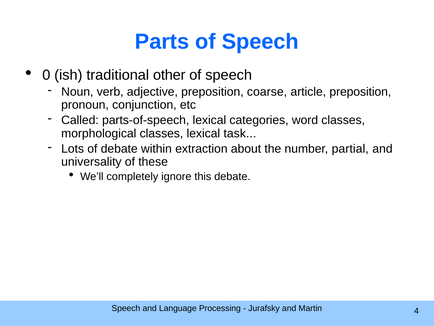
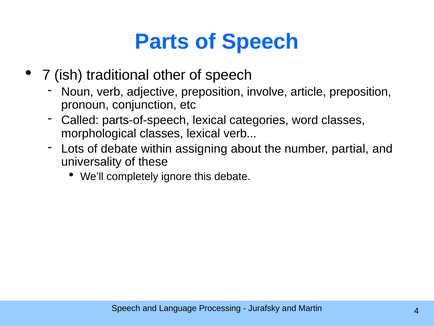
0: 0 -> 7
coarse: coarse -> involve
lexical task: task -> verb
extraction: extraction -> assigning
